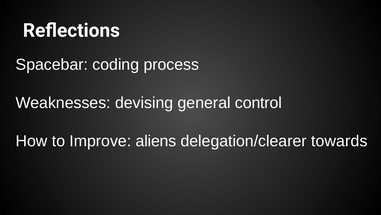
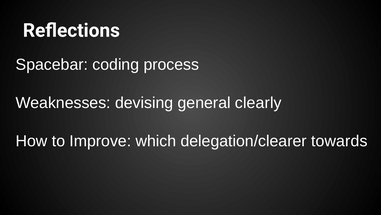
control: control -> clearly
aliens: aliens -> which
